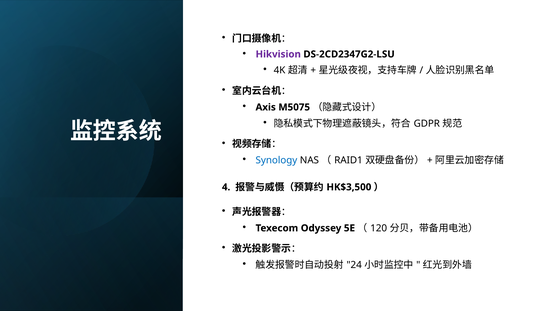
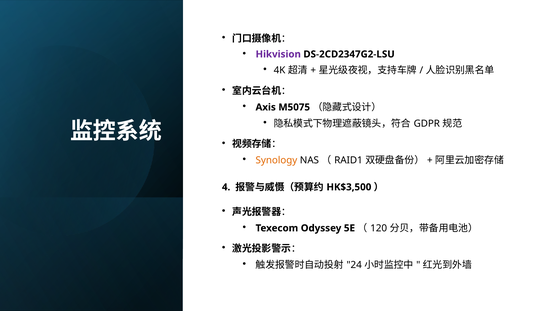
Synology colour: blue -> orange
